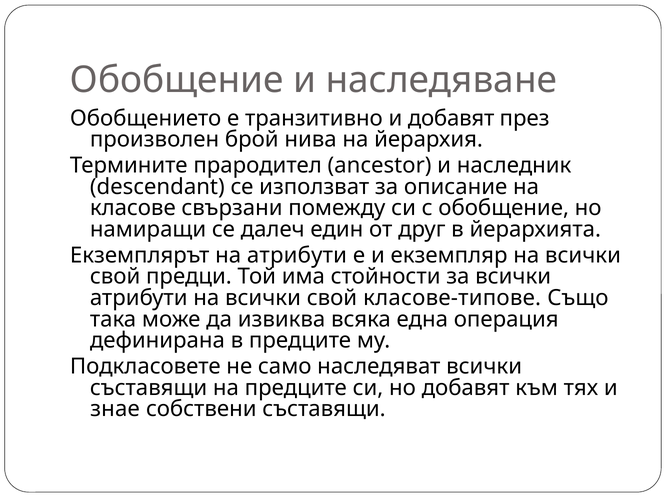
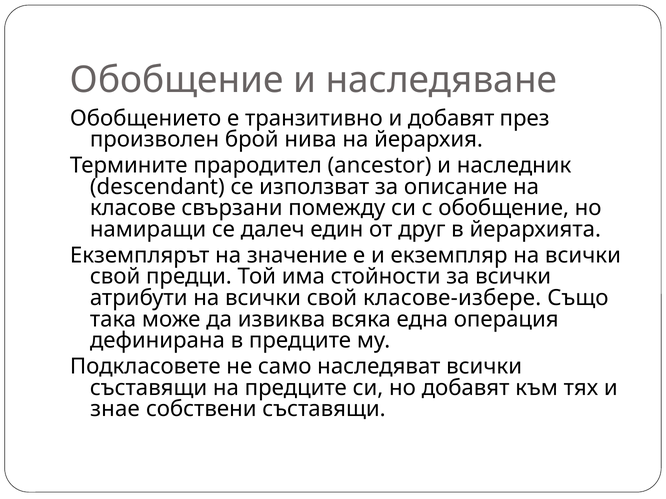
на атрибути: атрибути -> значение
класове-типове: класове-типове -> класове-избере
